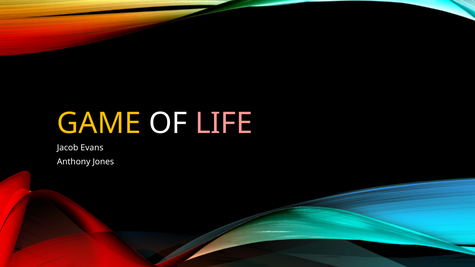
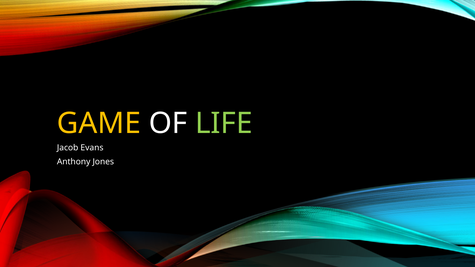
LIFE colour: pink -> light green
